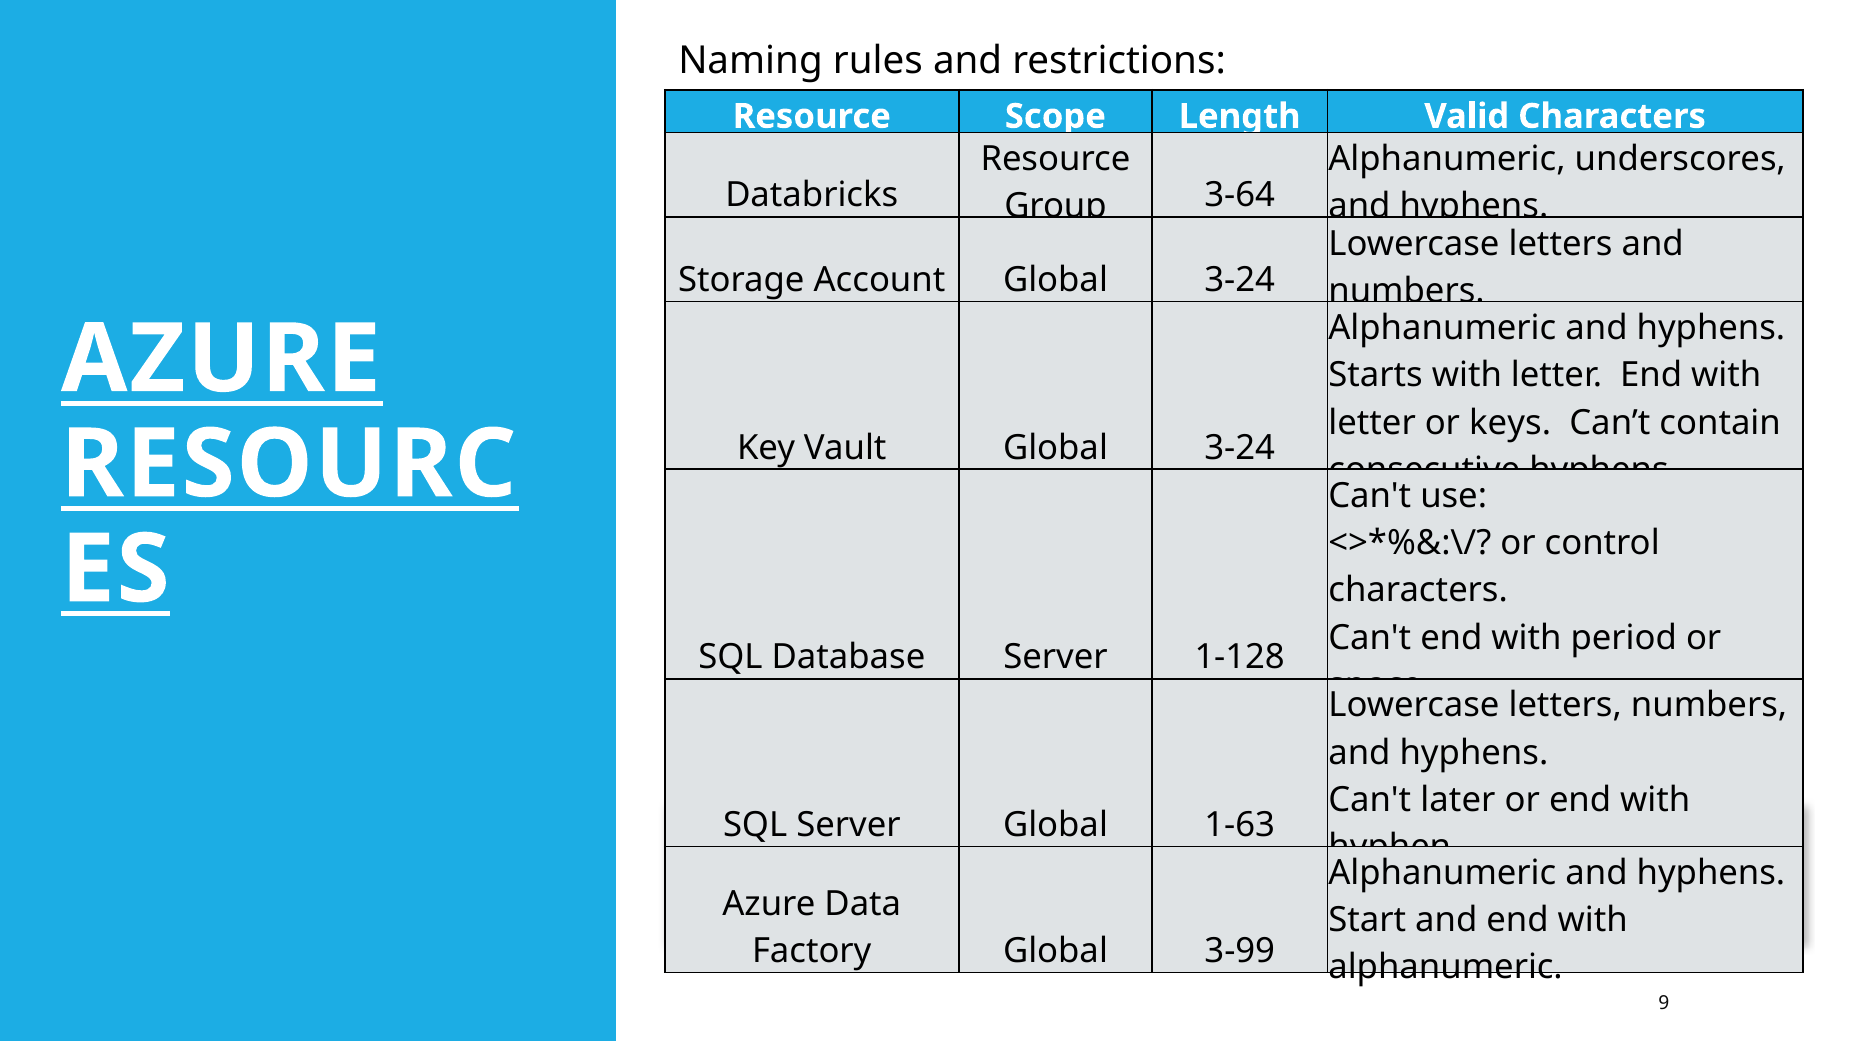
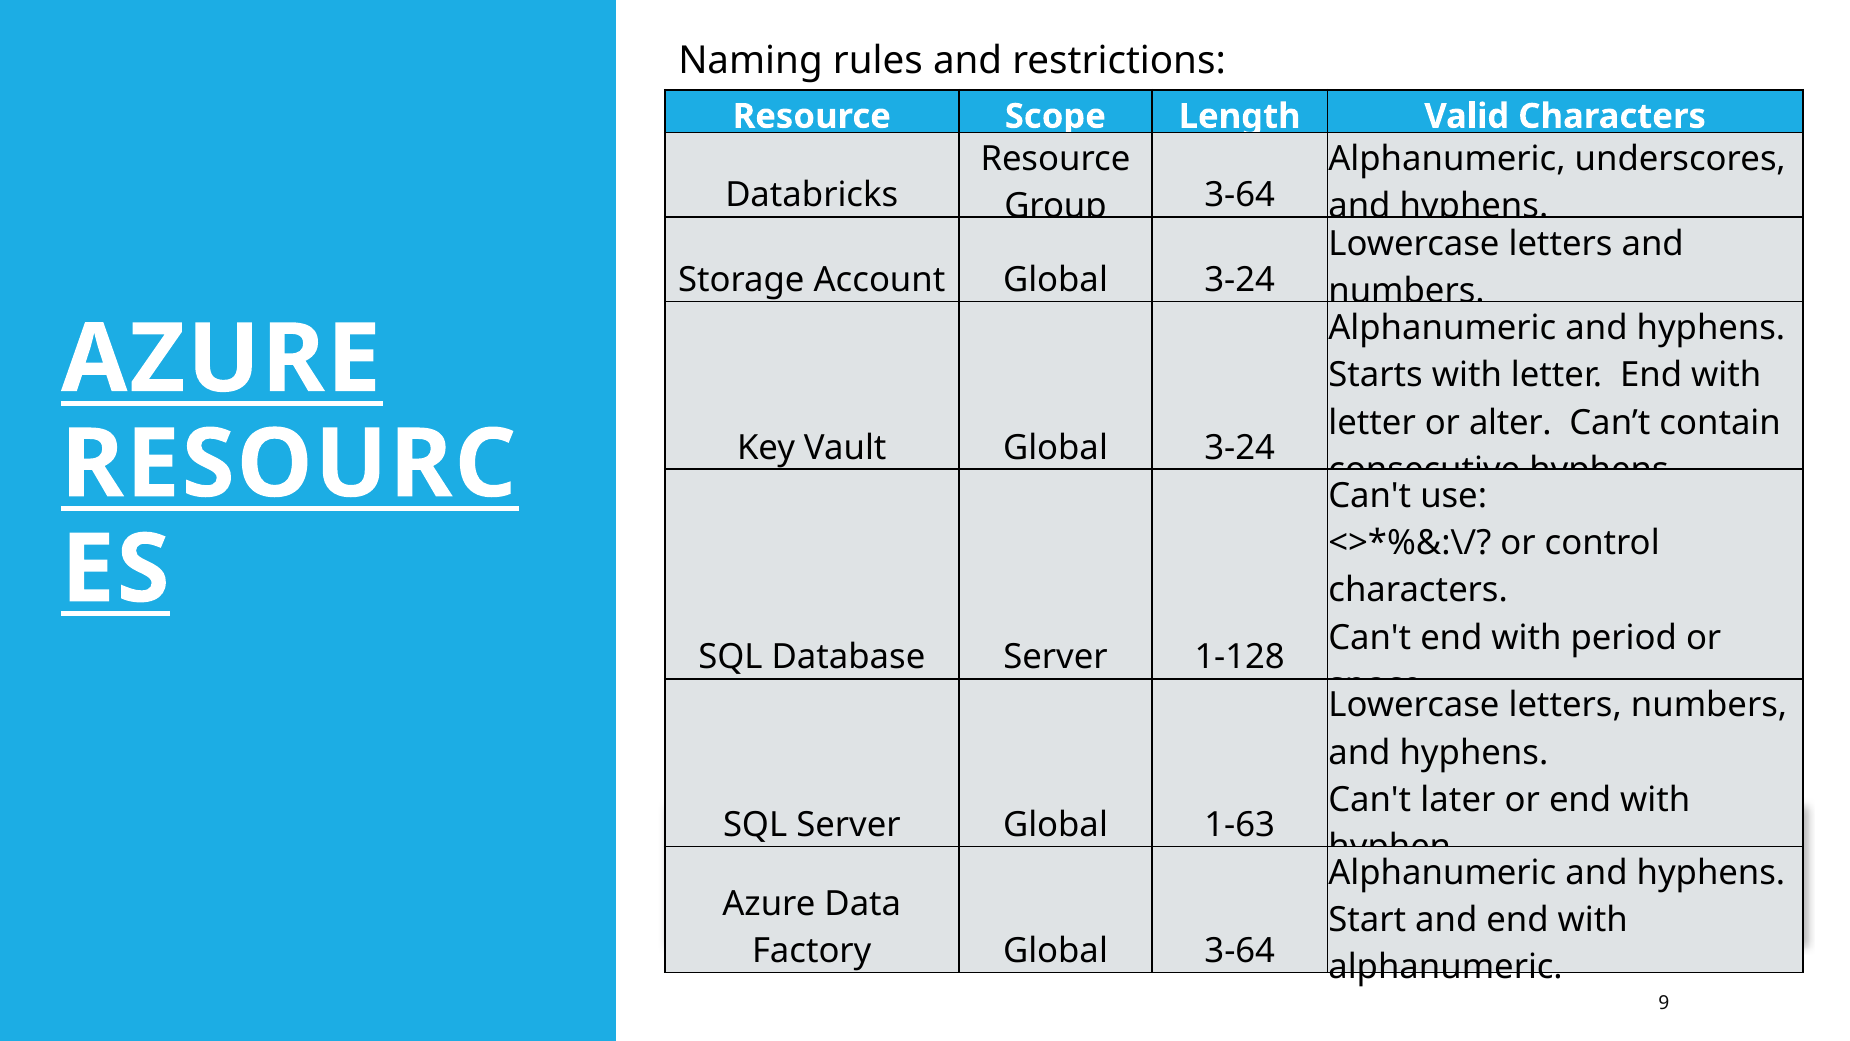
keys: keys -> alter
Global 3-99: 3-99 -> 3-64
